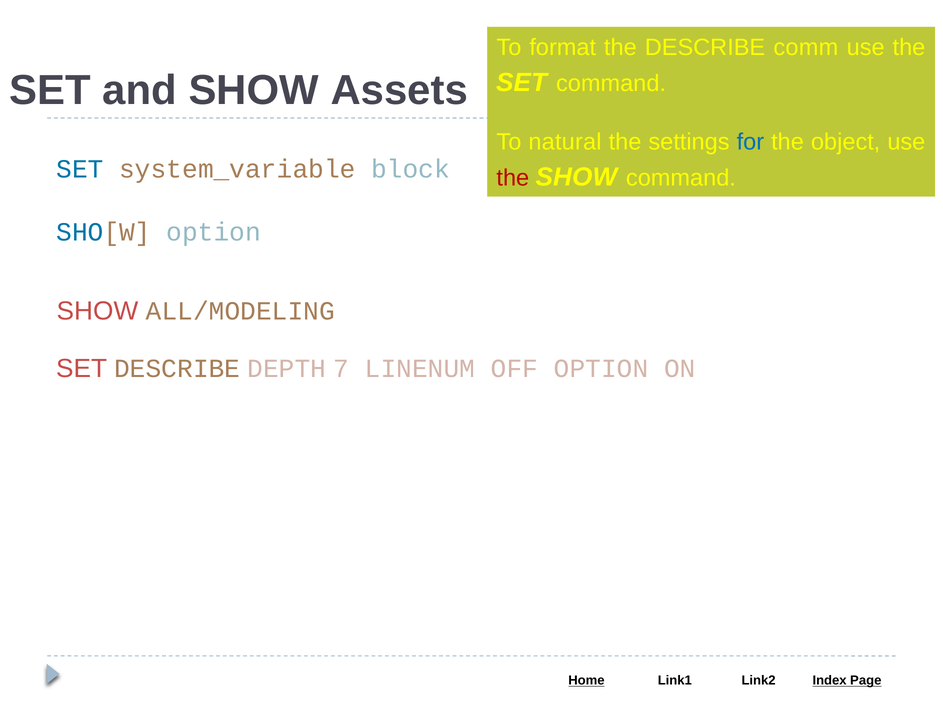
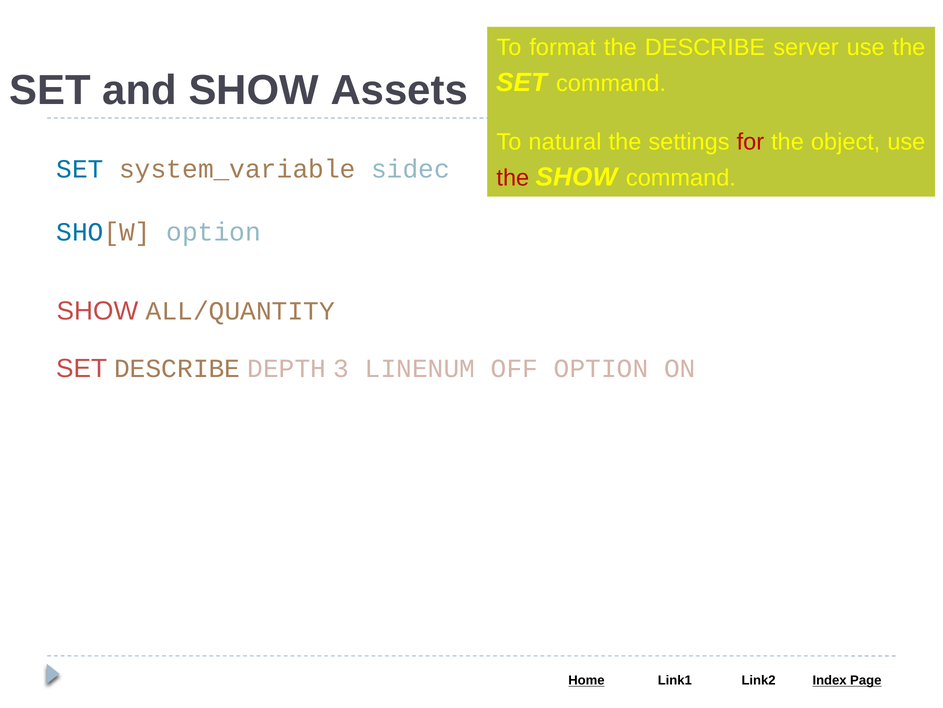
comm: comm -> server
for colour: blue -> red
block: block -> sidec
ALL/MODELING: ALL/MODELING -> ALL/QUANTITY
7: 7 -> 3
